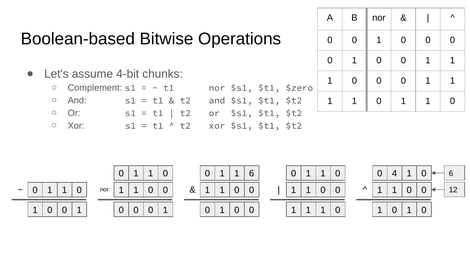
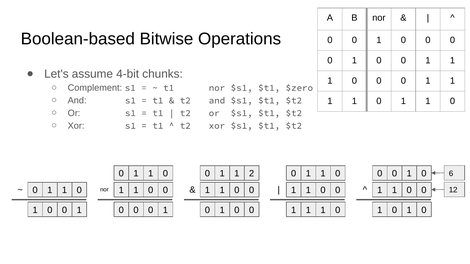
1 6: 6 -> 2
4 at (394, 174): 4 -> 0
